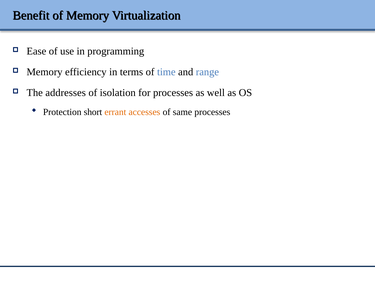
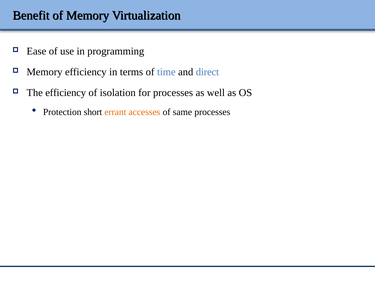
range: range -> direct
The addresses: addresses -> efficiency
